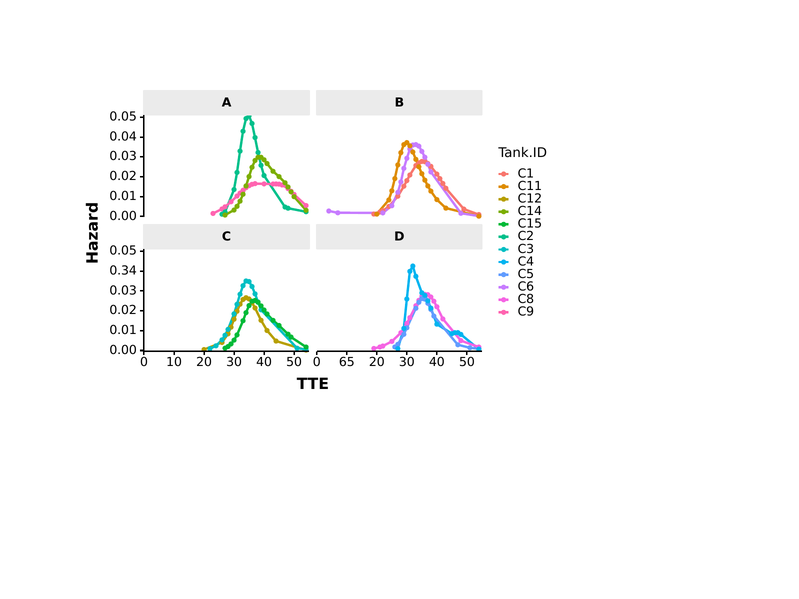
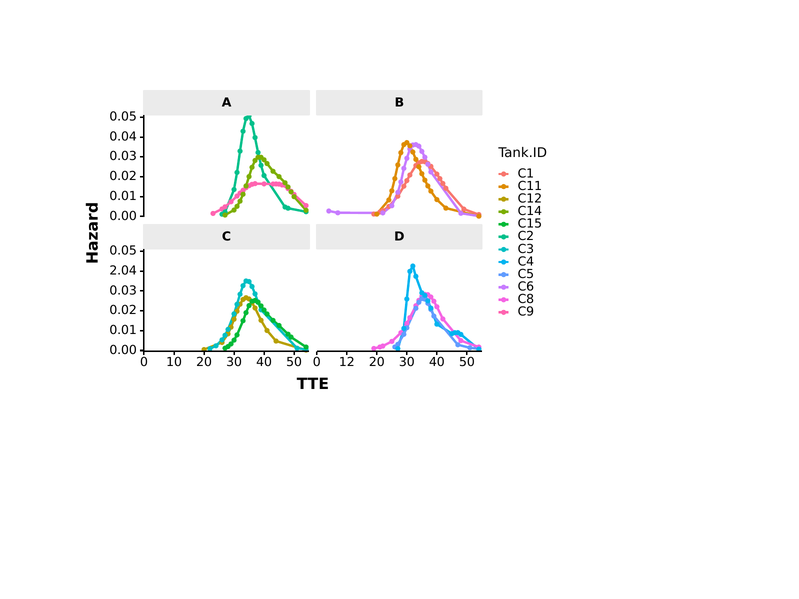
0.34: 0.34 -> 2.04
65: 65 -> 12
